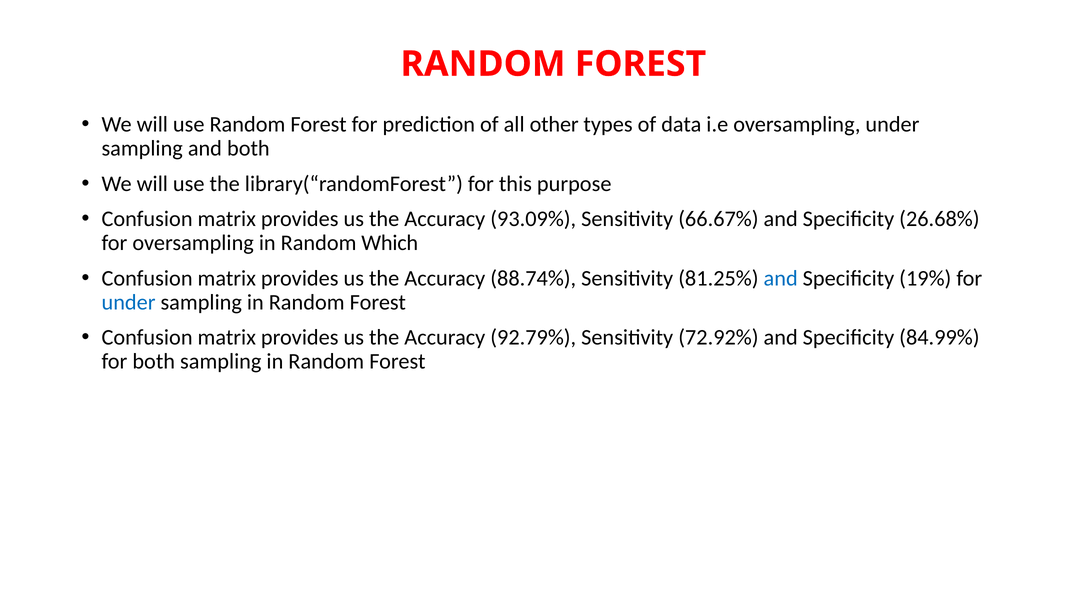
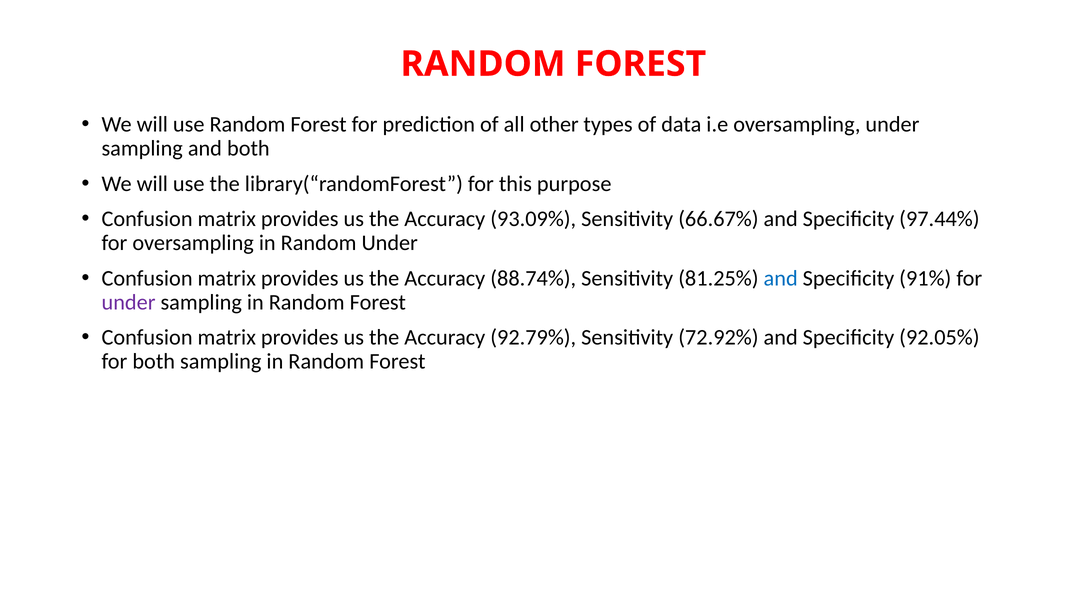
26.68%: 26.68% -> 97.44%
Random Which: Which -> Under
19%: 19% -> 91%
under at (129, 302) colour: blue -> purple
84.99%: 84.99% -> 92.05%
